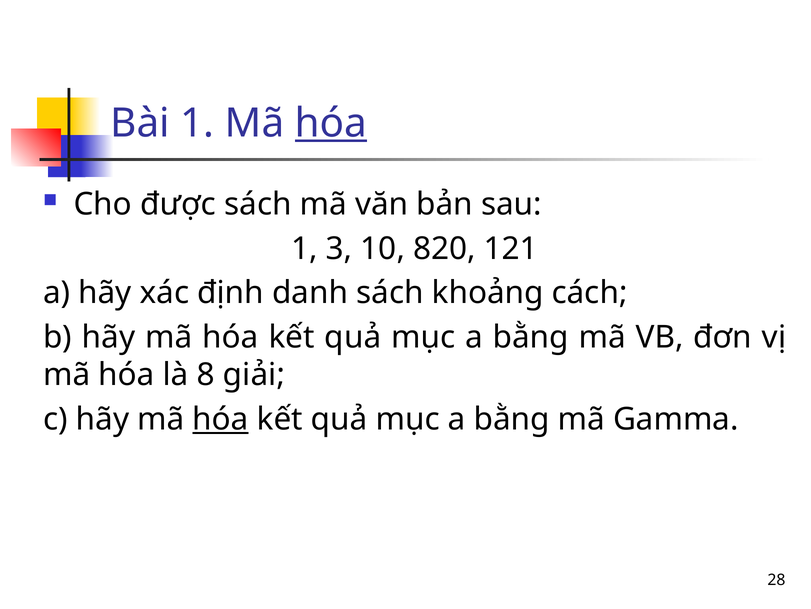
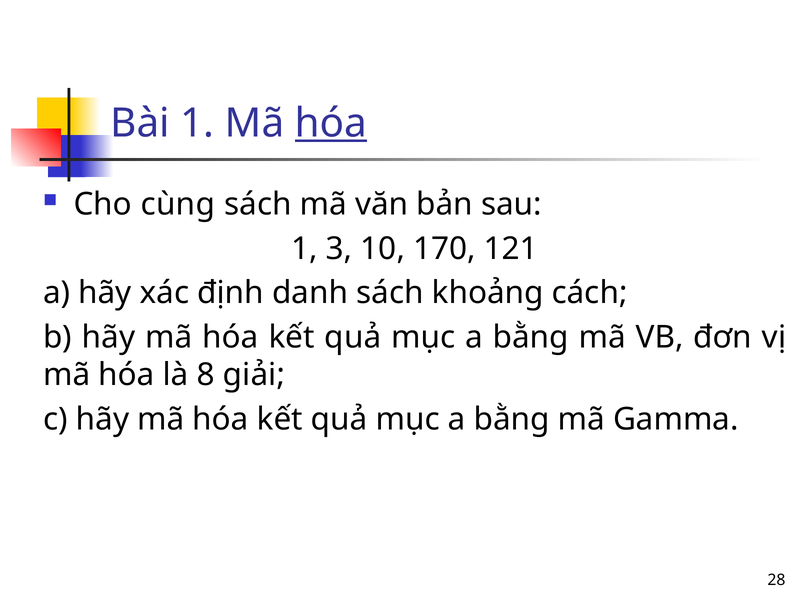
được: được -> cùng
820: 820 -> 170
hóa at (221, 419) underline: present -> none
